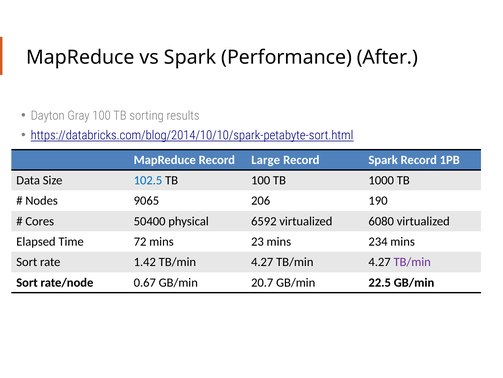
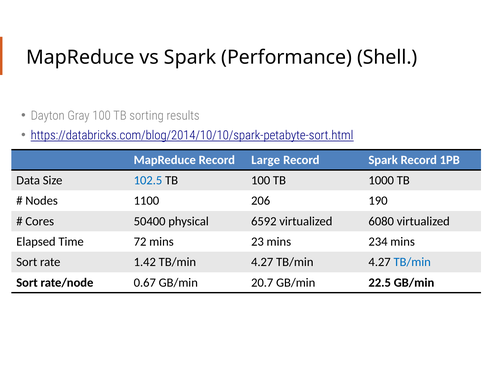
After: After -> Shell
9065: 9065 -> 1100
TB/min at (412, 262) colour: purple -> blue
